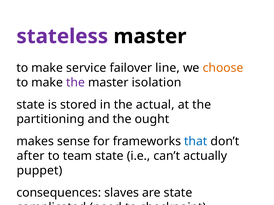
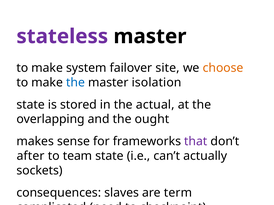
service: service -> system
line: line -> site
the at (76, 83) colour: purple -> blue
partitioning: partitioning -> overlapping
that colour: blue -> purple
puppet: puppet -> sockets
are state: state -> term
